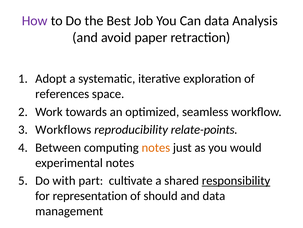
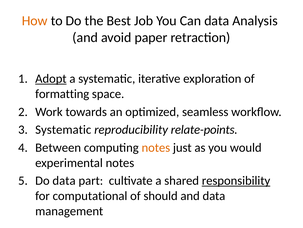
How colour: purple -> orange
Adopt underline: none -> present
references: references -> formatting
Workflows at (63, 129): Workflows -> Systematic
Do with: with -> data
representation: representation -> computational
